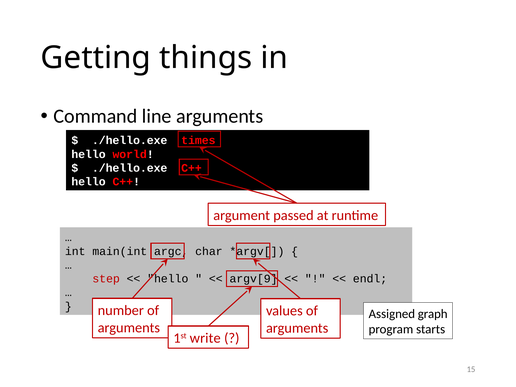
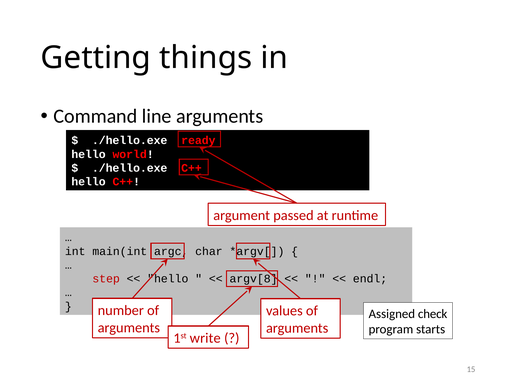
times: times -> ready
argv[9: argv[9 -> argv[8
graph: graph -> check
